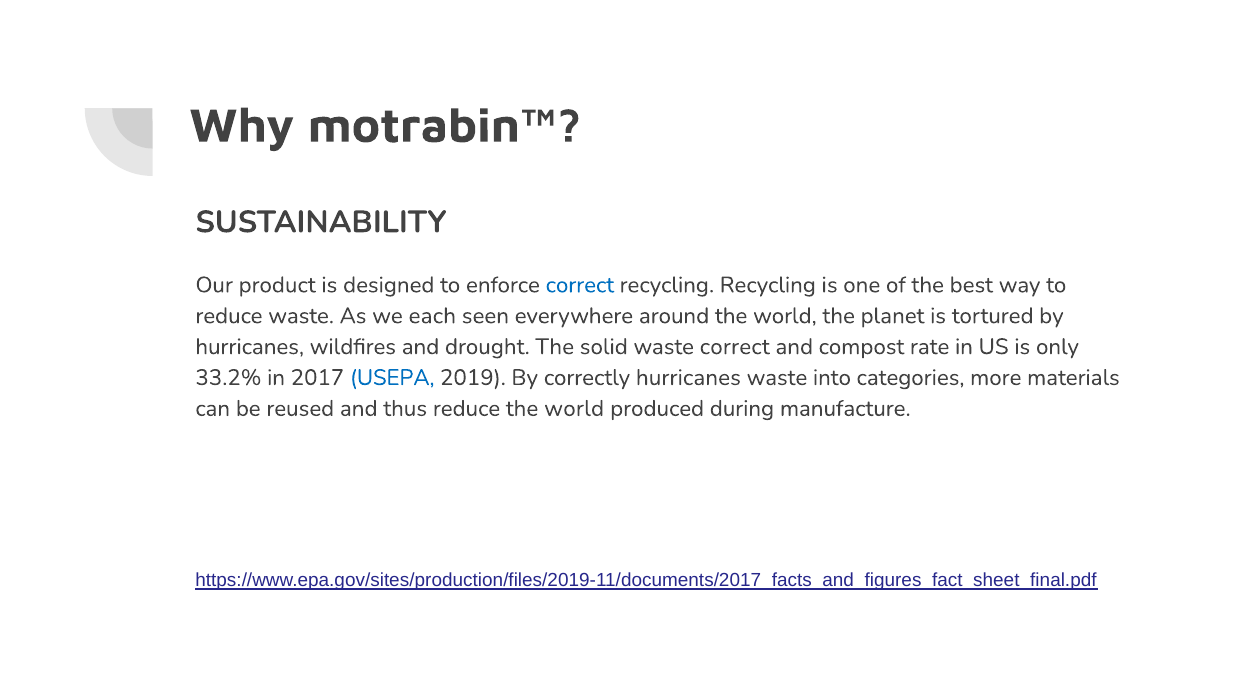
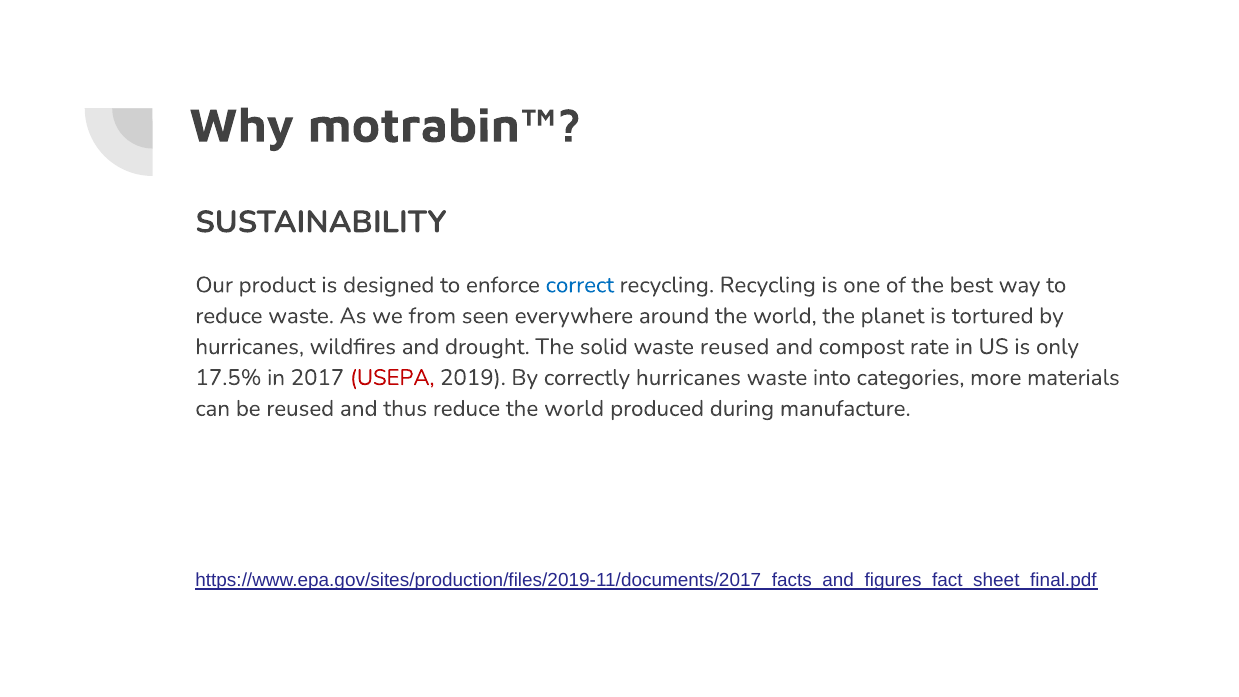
each: each -> from
waste correct: correct -> reused
33.2%: 33.2% -> 17.5%
USEPA colour: blue -> red
